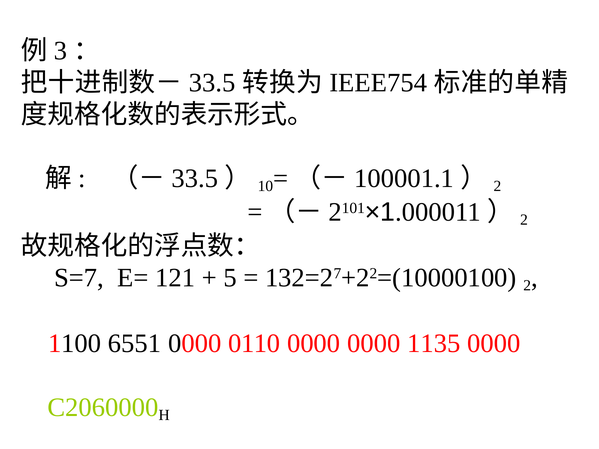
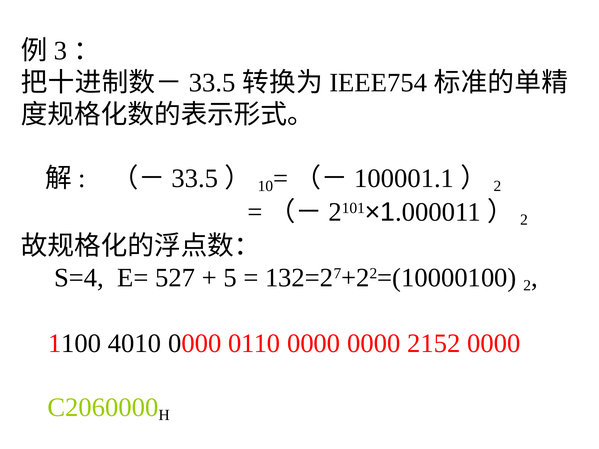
S=7: S=7 -> S=4
121: 121 -> 527
6551: 6551 -> 4010
1135: 1135 -> 2152
